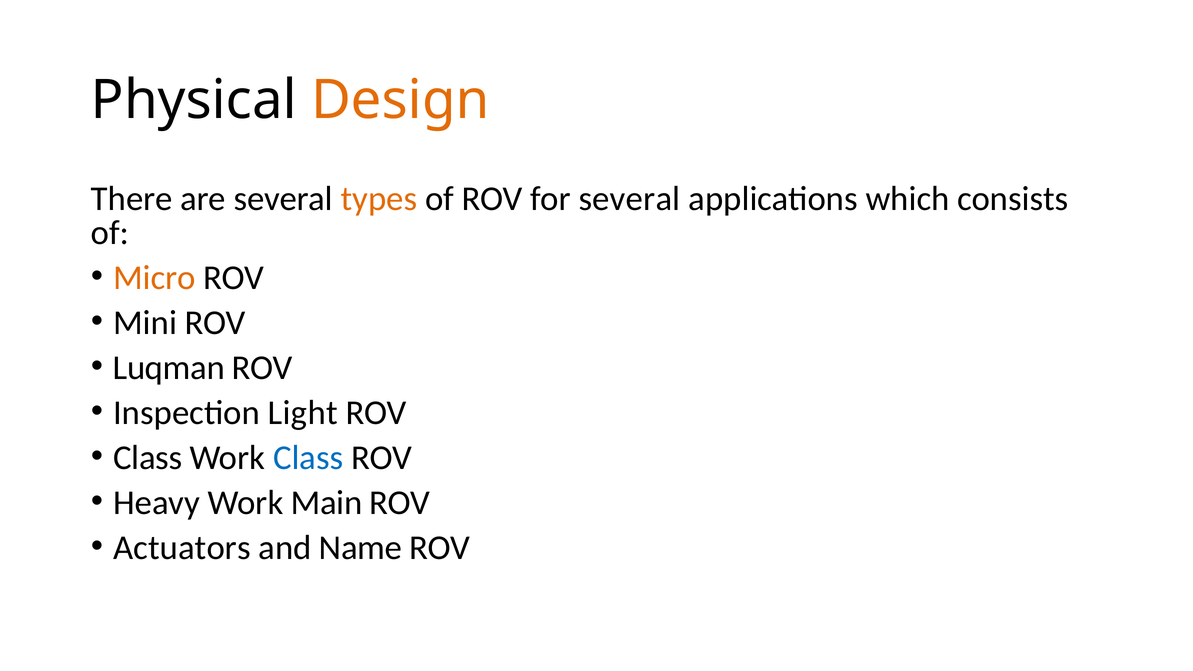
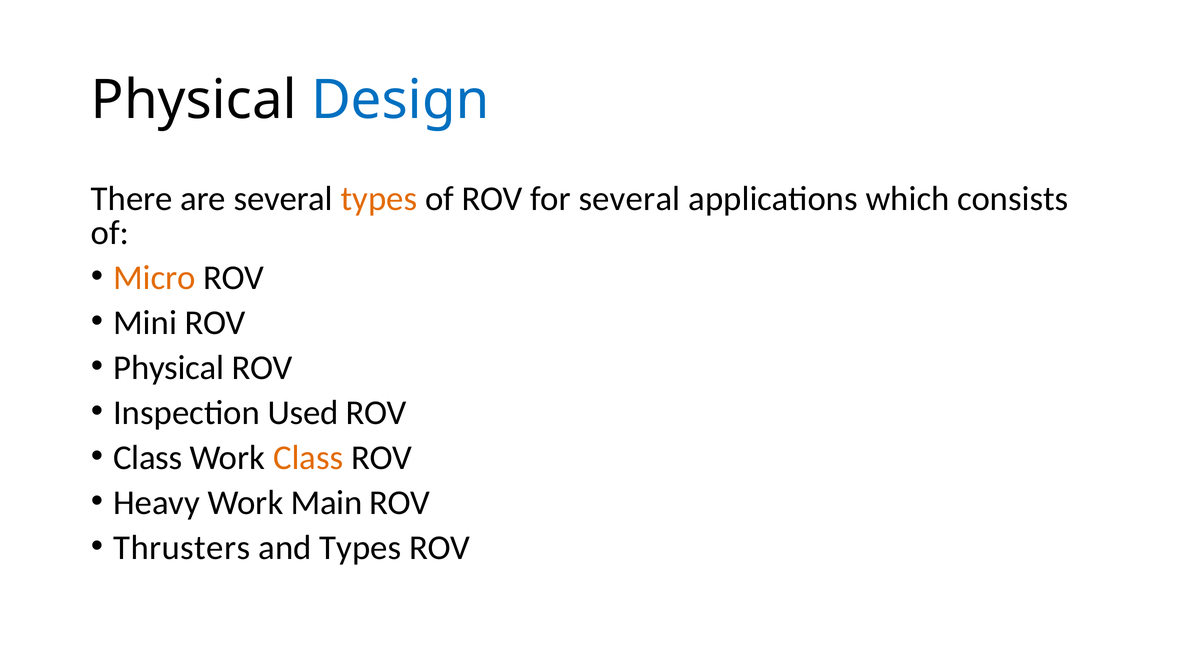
Design colour: orange -> blue
Luqman at (169, 368): Luqman -> Physical
Light: Light -> Used
Class at (308, 458) colour: blue -> orange
Actuators: Actuators -> Thrusters
and Name: Name -> Types
